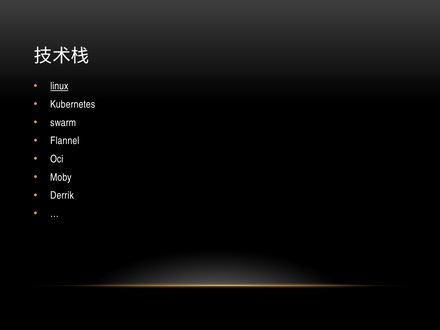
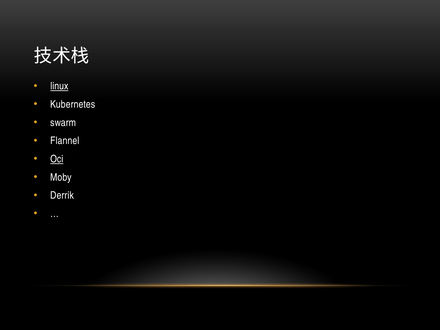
Oci underline: none -> present
